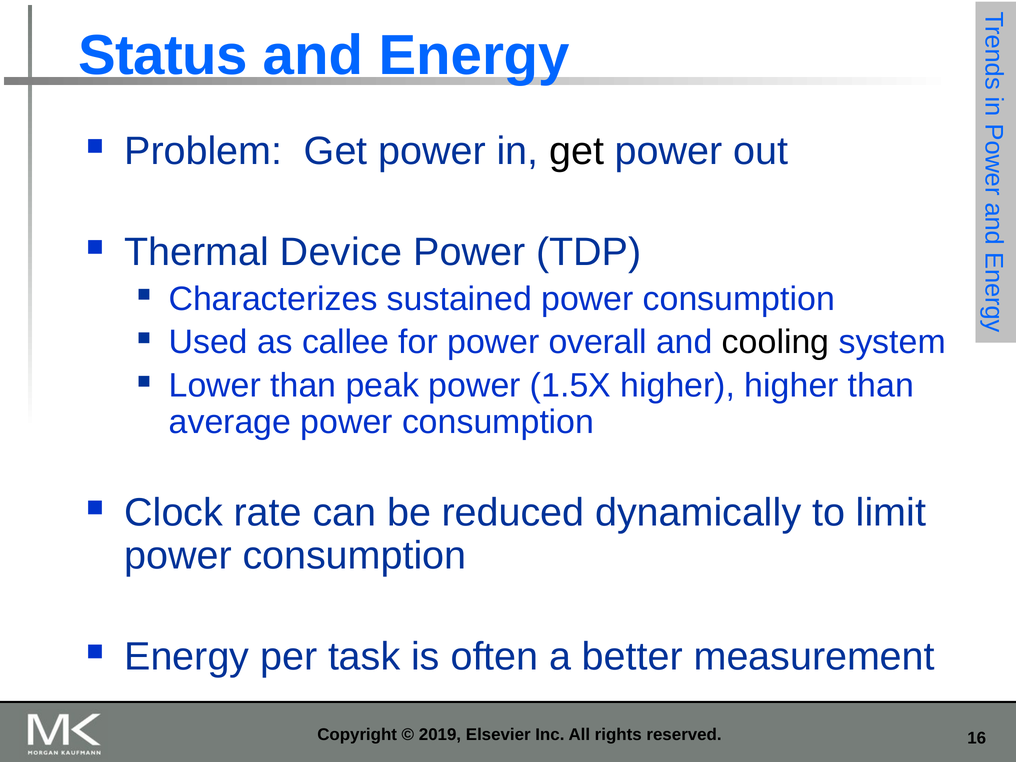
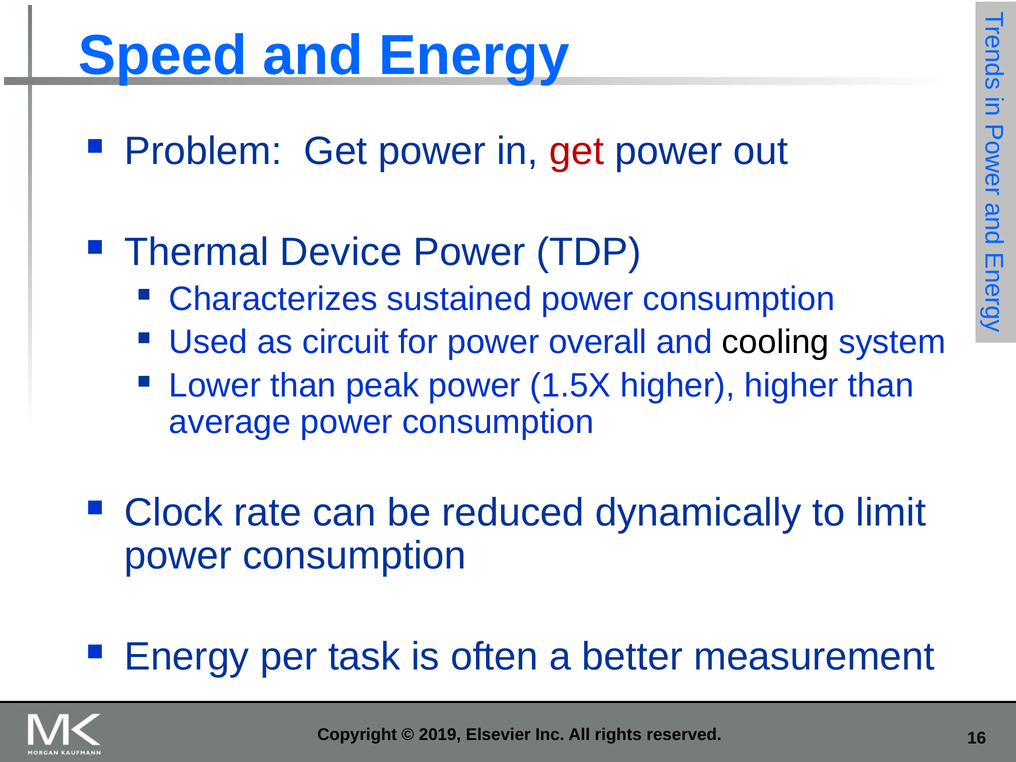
Status: Status -> Speed
get at (577, 151) colour: black -> red
callee: callee -> circuit
